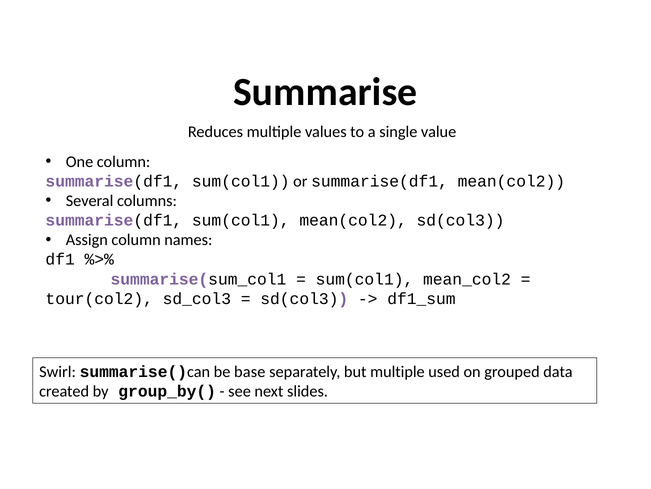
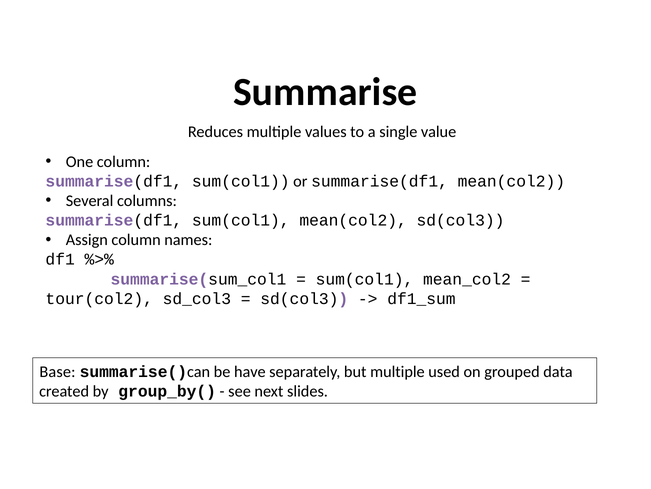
Swirl: Swirl -> Base
base: base -> have
